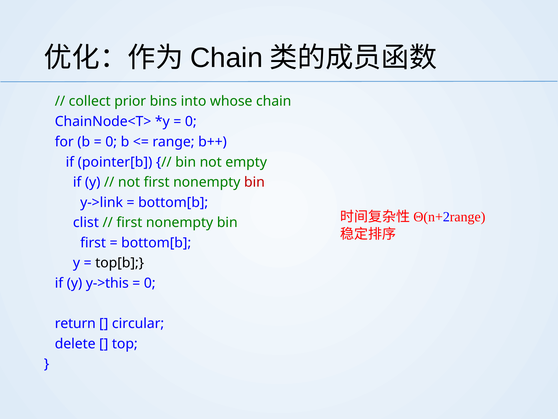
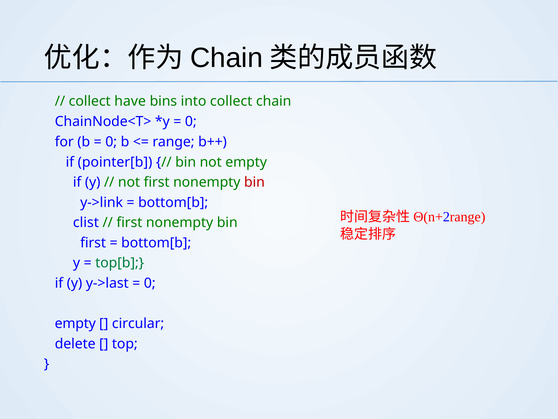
prior: prior -> have
into whose: whose -> collect
top[b colour: black -> green
y->this: y->this -> y->last
return at (75, 323): return -> empty
